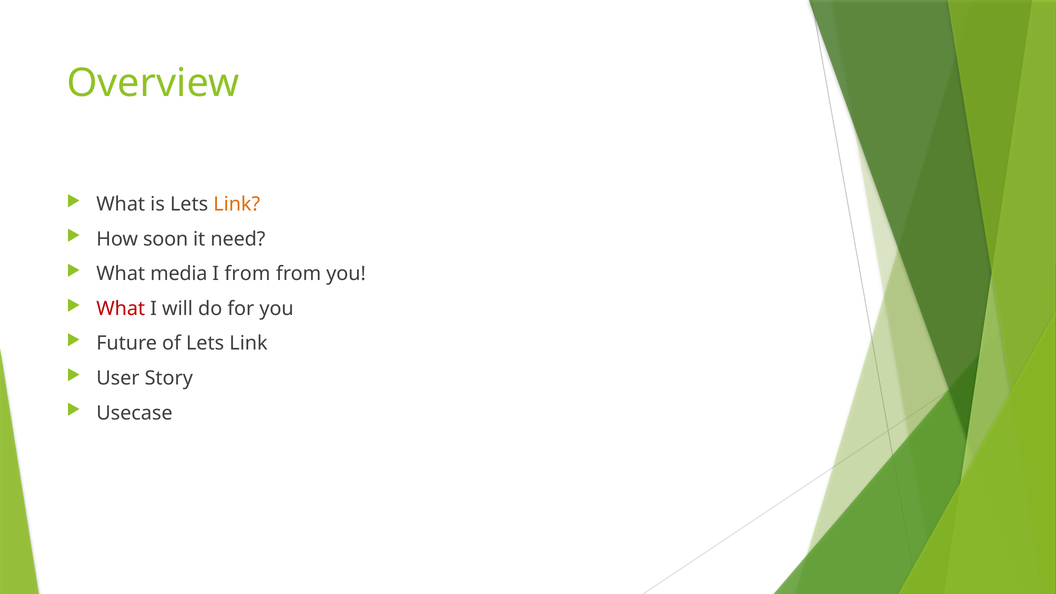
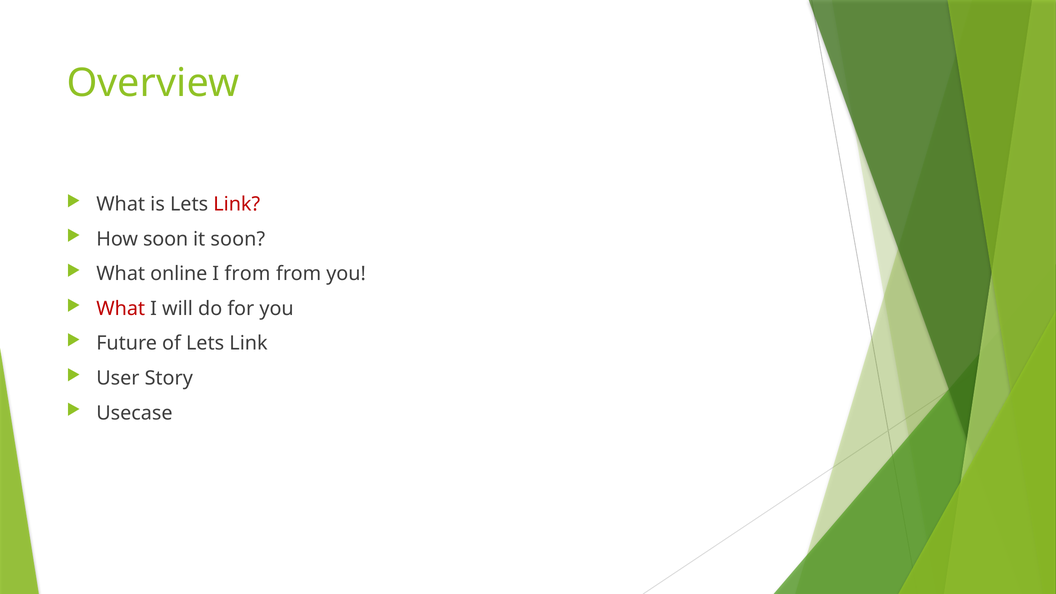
Link at (237, 204) colour: orange -> red
it need: need -> soon
media: media -> online
